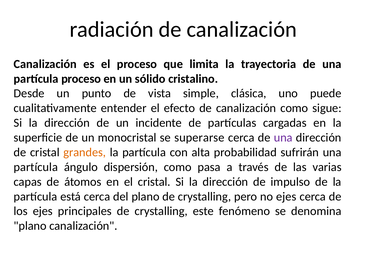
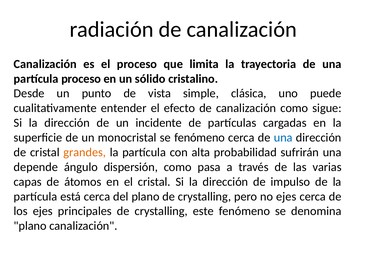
se superarse: superarse -> fenómeno
una at (283, 137) colour: purple -> blue
partícula at (36, 167): partícula -> depende
